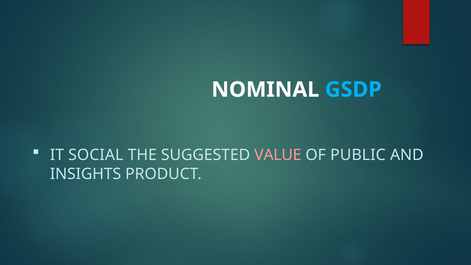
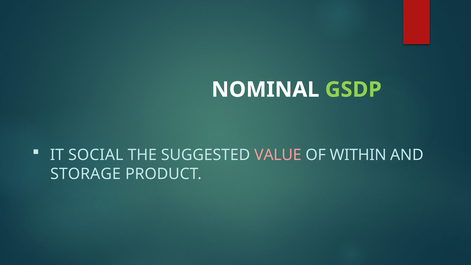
GSDP colour: light blue -> light green
PUBLIC: PUBLIC -> WITHIN
INSIGHTS: INSIGHTS -> STORAGE
